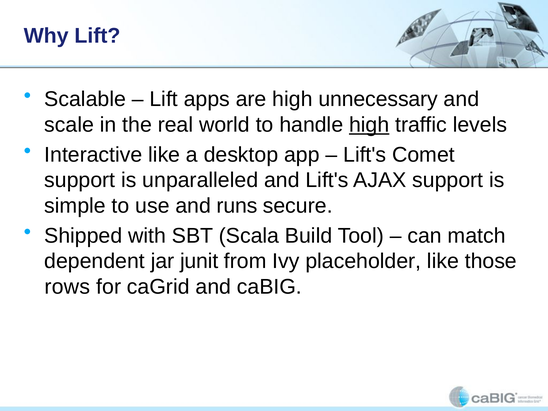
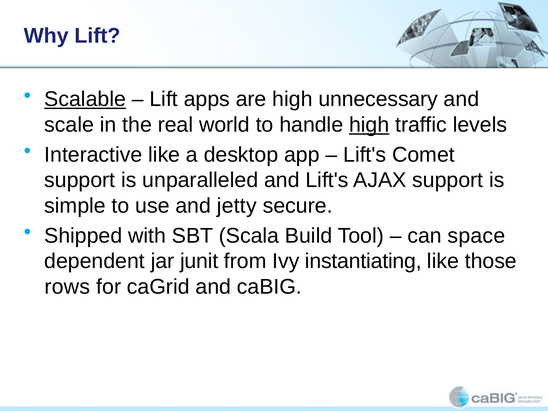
Scalable underline: none -> present
runs: runs -> jetty
match: match -> space
placeholder: placeholder -> instantiating
